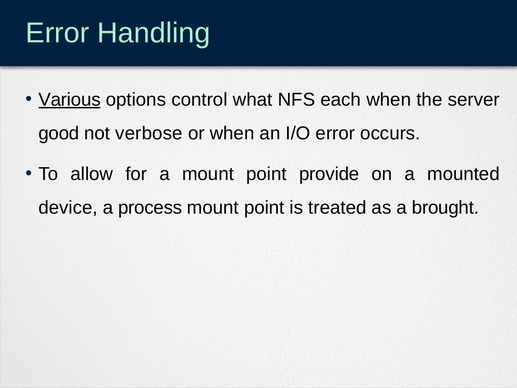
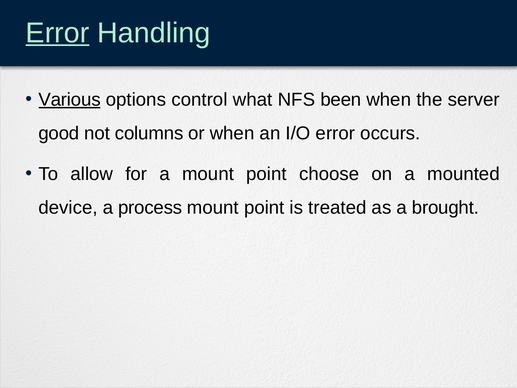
Error at (57, 33) underline: none -> present
each: each -> been
verbose: verbose -> columns
provide: provide -> choose
